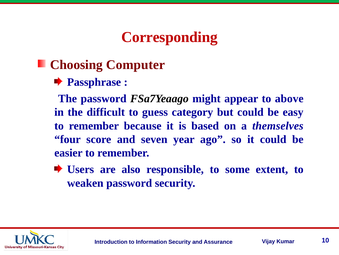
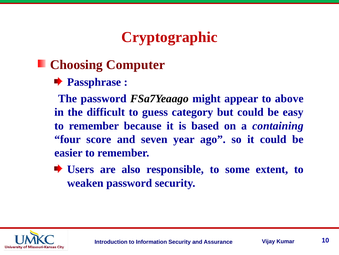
Corresponding: Corresponding -> Cryptographic
themselves: themselves -> containing
